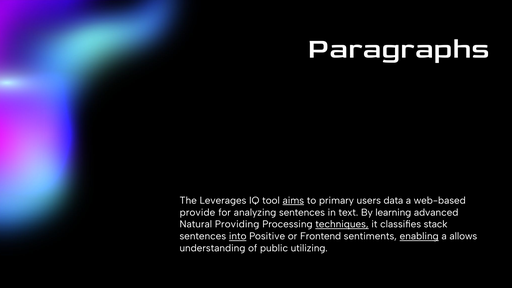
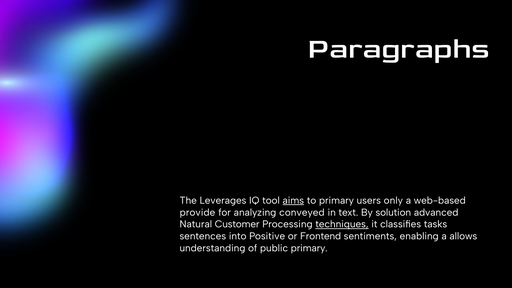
data: data -> only
analyzing sentences: sentences -> conveyed
learning: learning -> solution
Providing: Providing -> Customer
stack: stack -> tasks
into underline: present -> none
enabling underline: present -> none
public utilizing: utilizing -> primary
